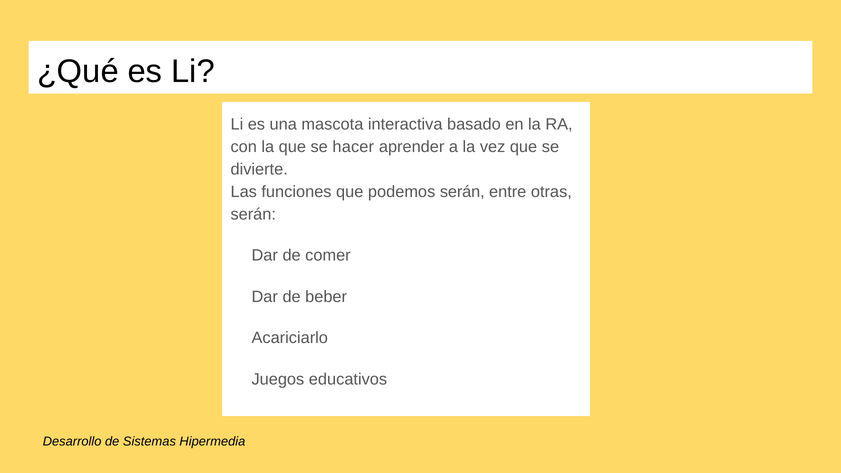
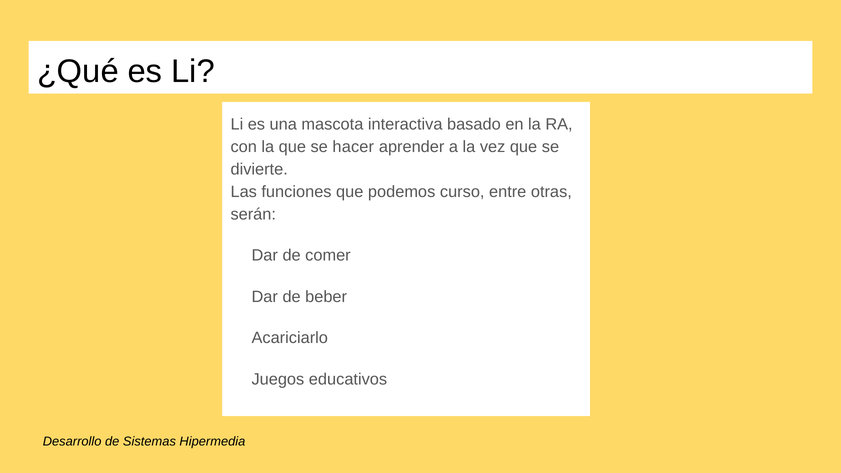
podemos serán: serán -> curso
